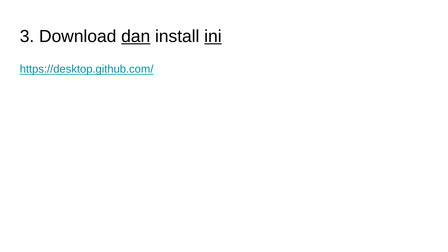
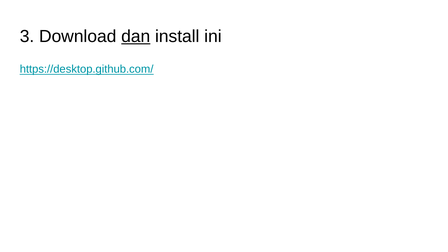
ini underline: present -> none
